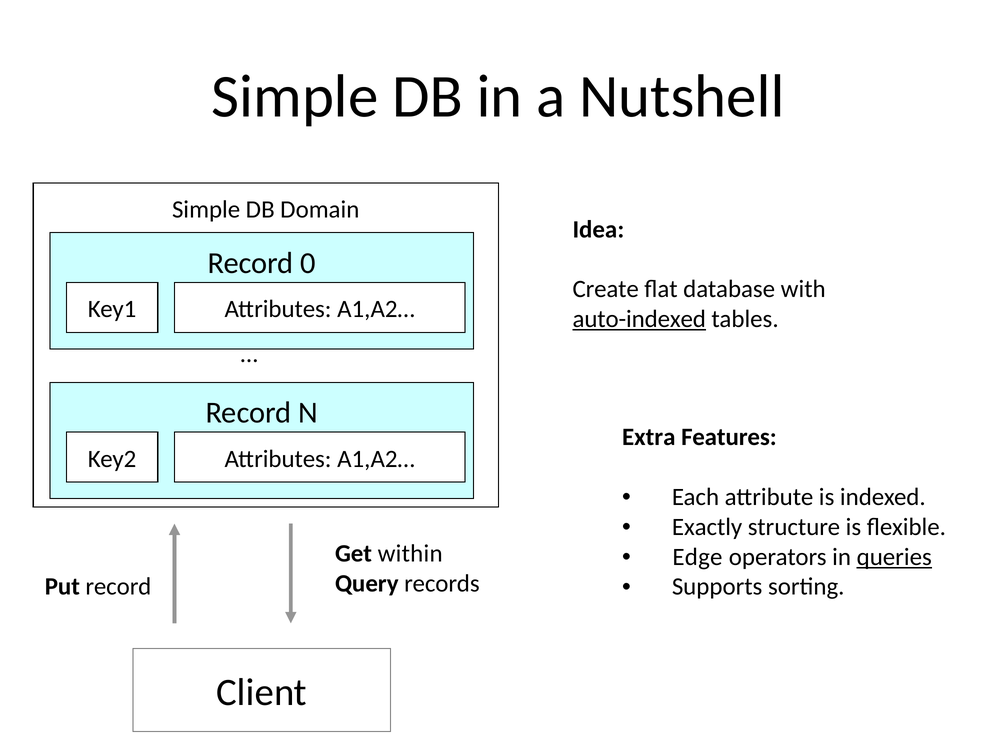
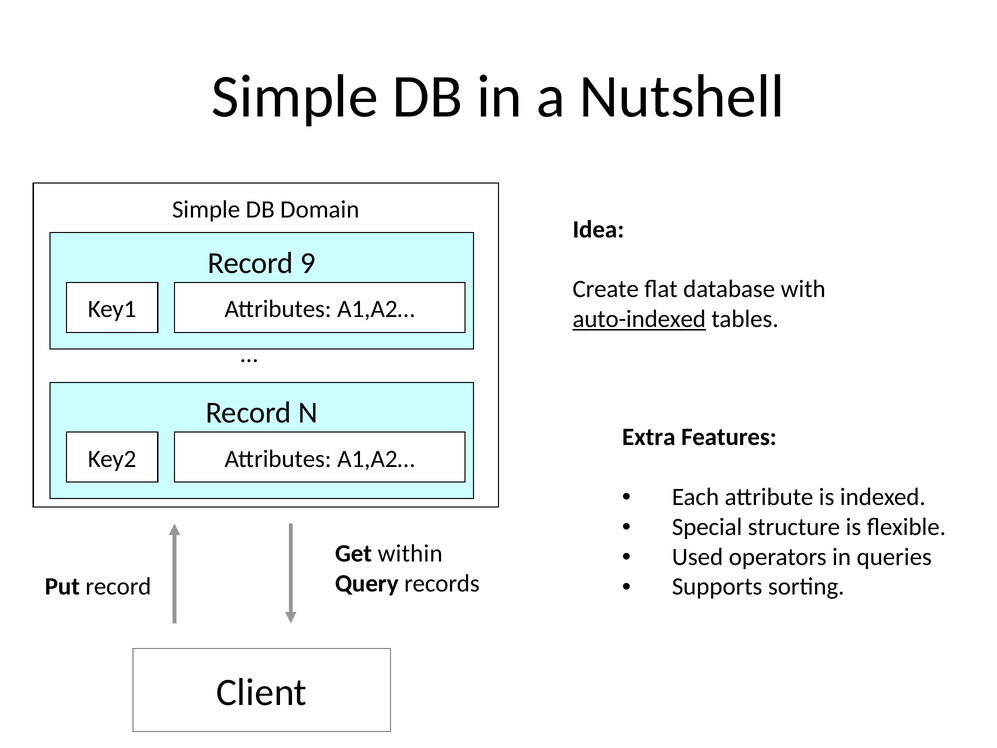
0: 0 -> 9
Exactly: Exactly -> Special
Edge: Edge -> Used
queries underline: present -> none
